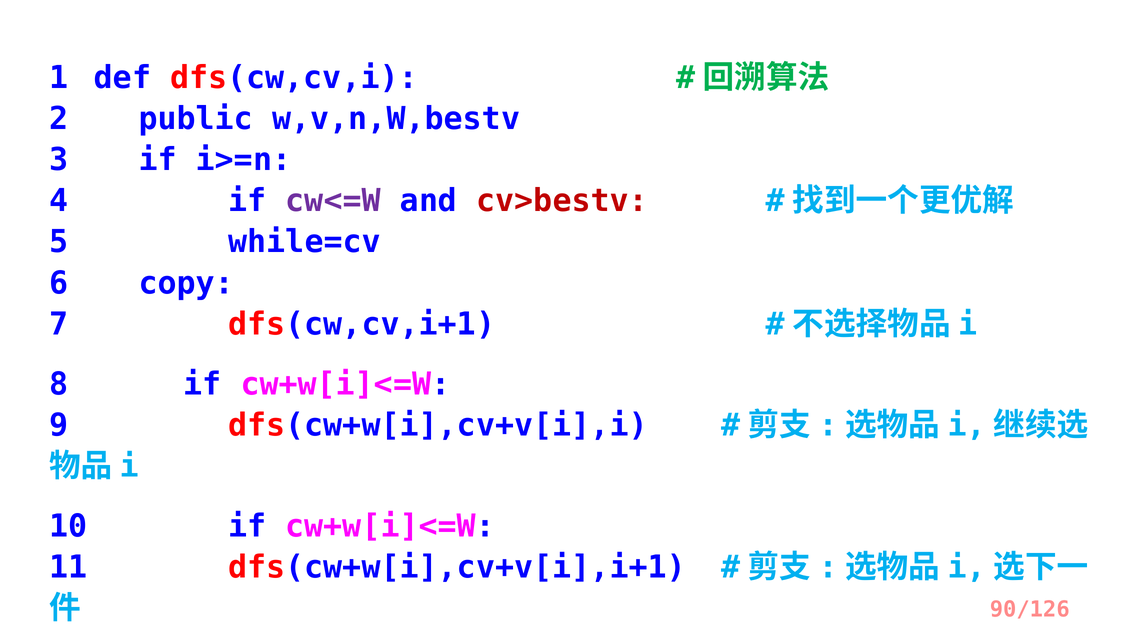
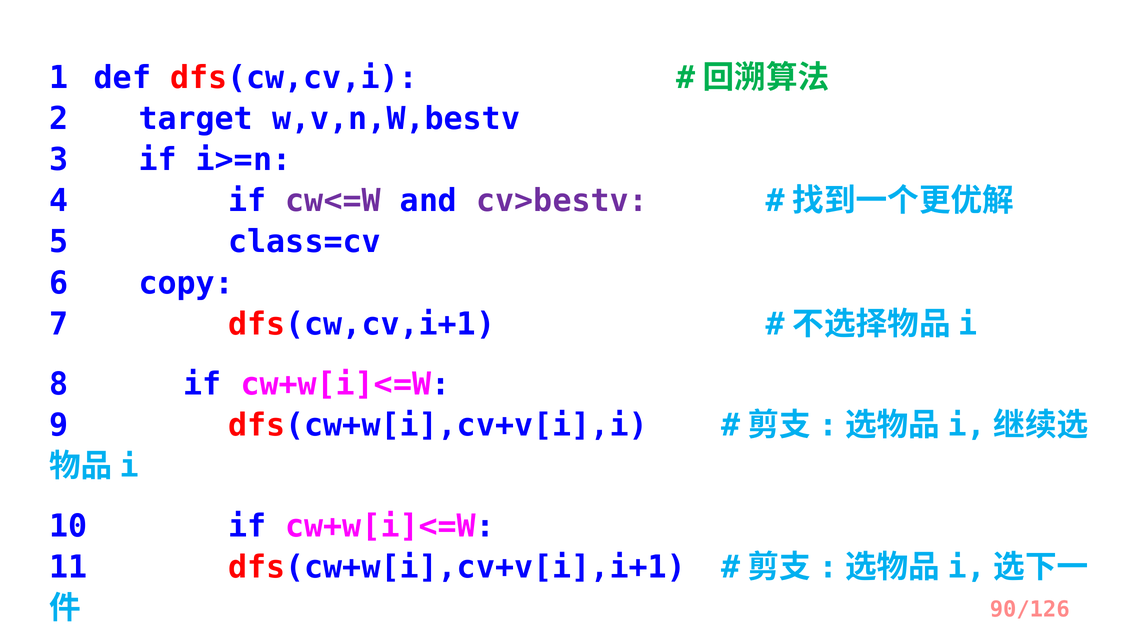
public: public -> target
cv>bestv colour: red -> purple
while=cv: while=cv -> class=cv
